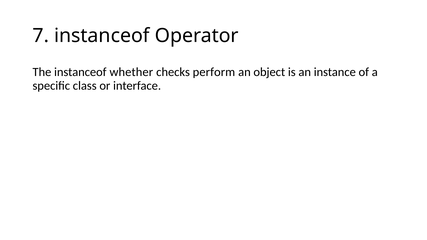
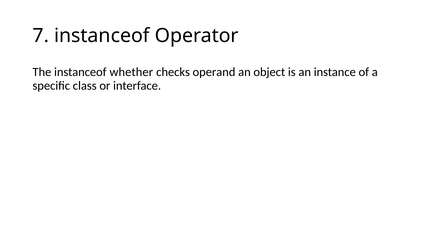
perform: perform -> operand
